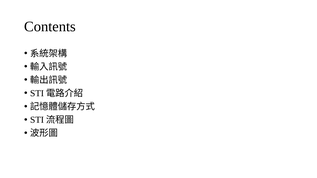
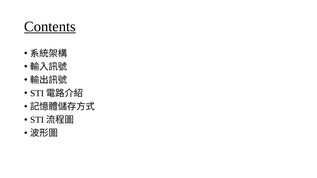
Contents underline: none -> present
